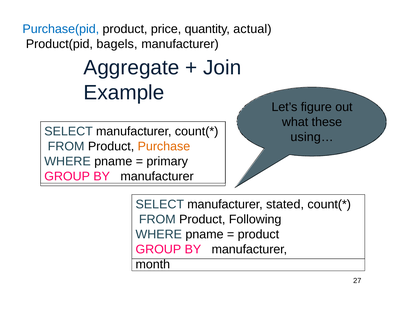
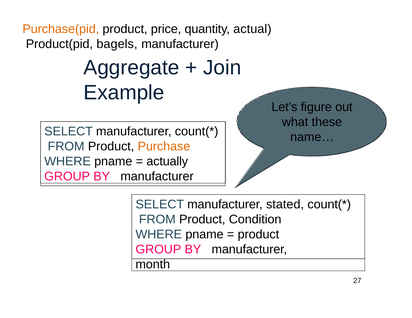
Purchase(pid colour: blue -> orange
using…: using… -> name…
primary: primary -> actually
Following: Following -> Condition
